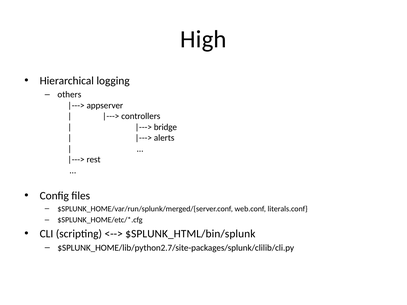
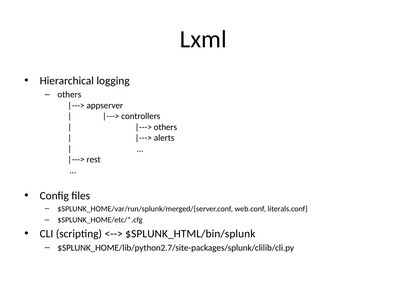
High: High -> Lxml
bridge at (165, 127): bridge -> others
